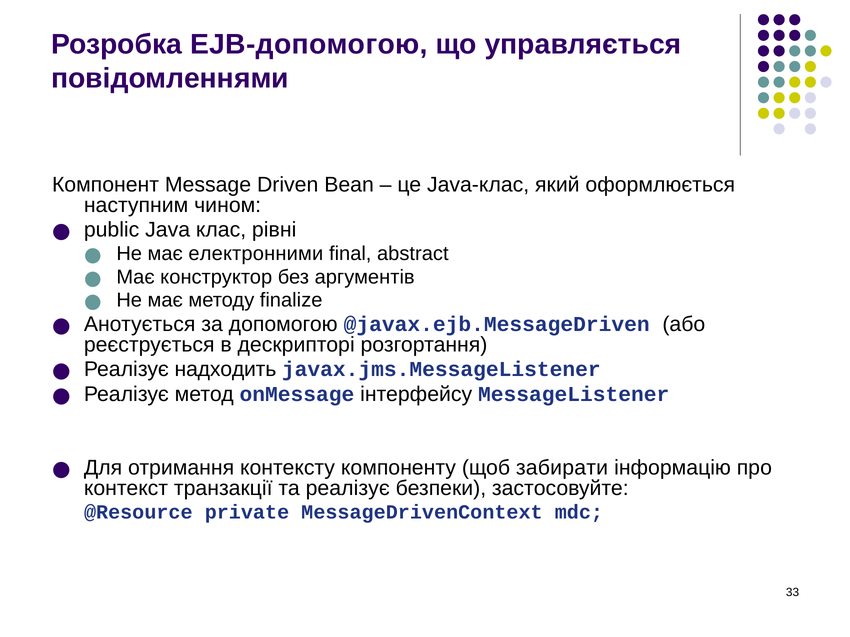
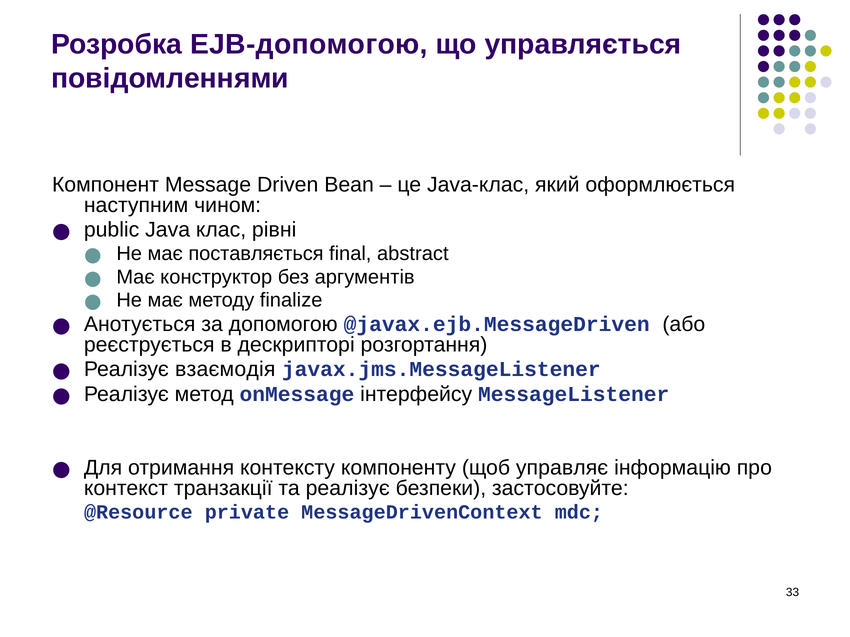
електронними: електронними -> поставляється
надходить: надходить -> взаємодія
забирати: забирати -> управляє
